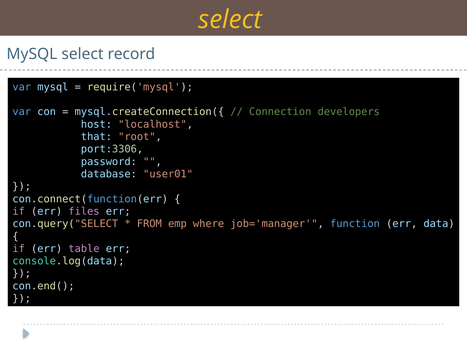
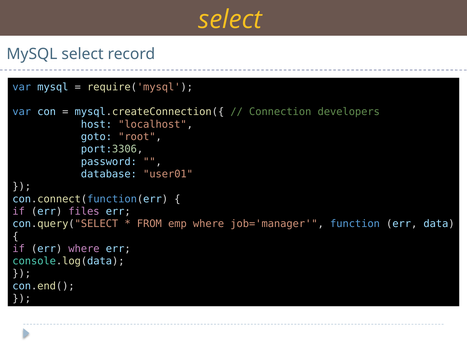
that: that -> goto
err table: table -> where
